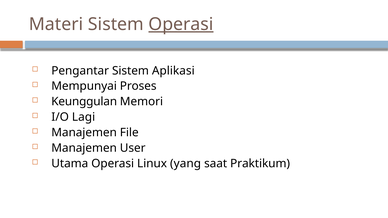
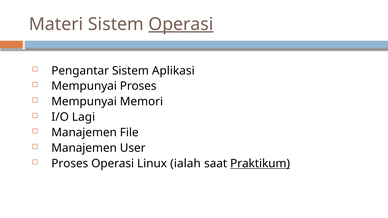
Keunggulan at (84, 102): Keunggulan -> Mempunyai
Utama at (70, 164): Utama -> Proses
yang: yang -> ialah
Praktikum underline: none -> present
